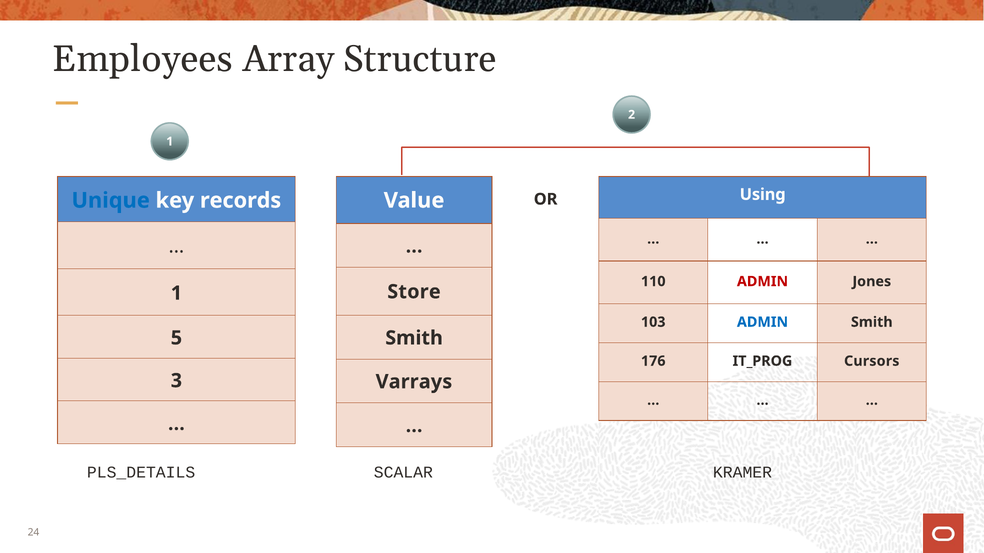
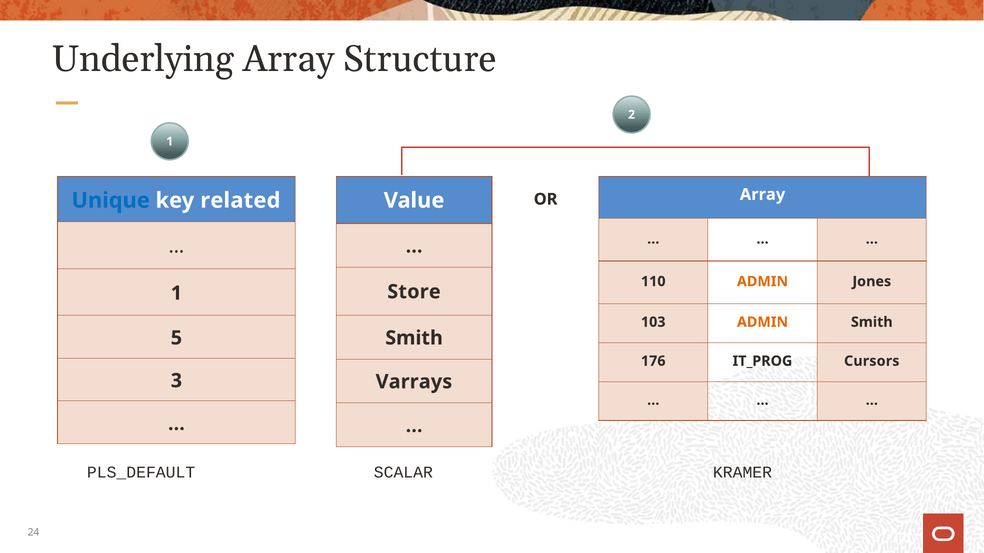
Employees: Employees -> Underlying
Using at (763, 195): Using -> Array
records: records -> related
ADMIN at (763, 282) colour: red -> orange
ADMIN at (763, 322) colour: blue -> orange
PLS_DETAILS: PLS_DETAILS -> PLS_DEFAULT
